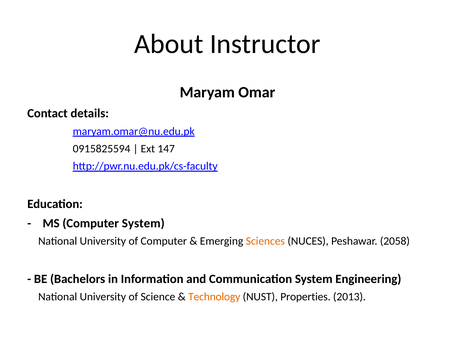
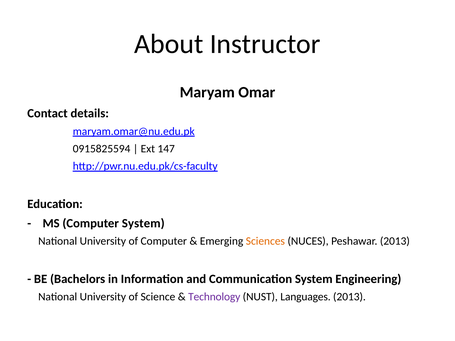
Peshawar 2058: 2058 -> 2013
Technology colour: orange -> purple
Properties: Properties -> Languages
